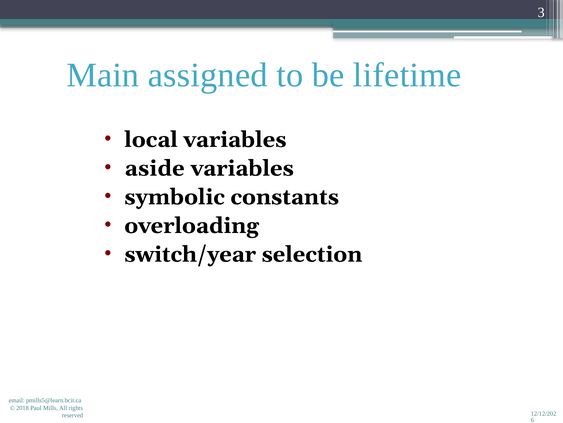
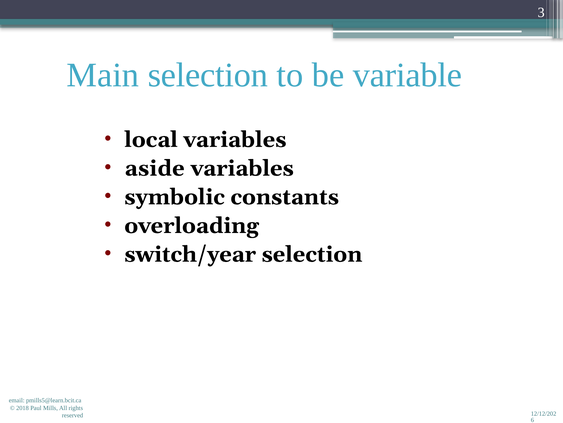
Main assigned: assigned -> selection
lifetime: lifetime -> variable
